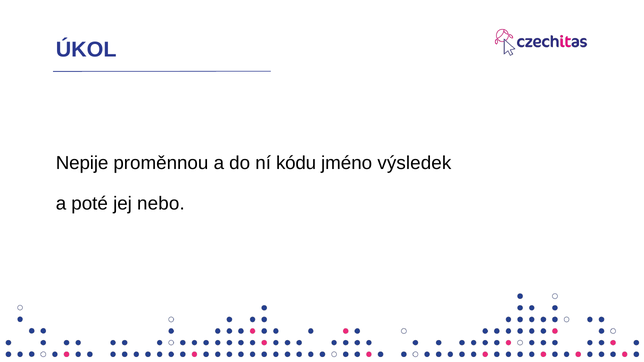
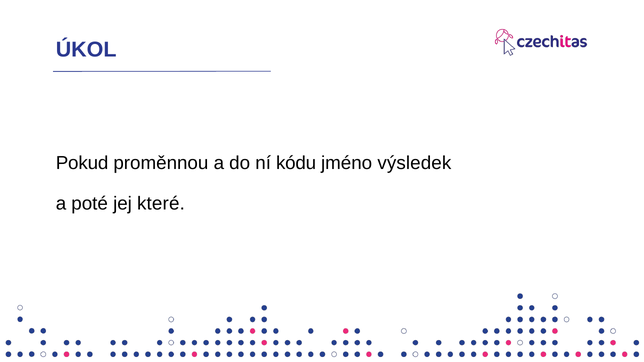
Nepije: Nepije -> Pokud
nebo: nebo -> které
